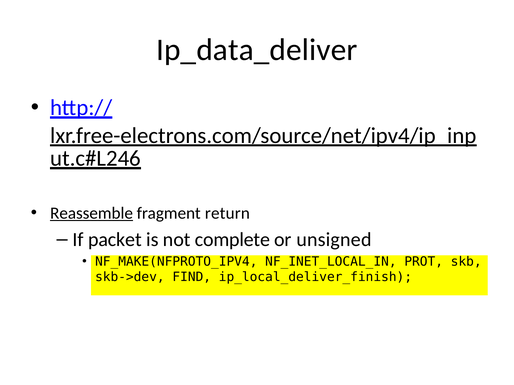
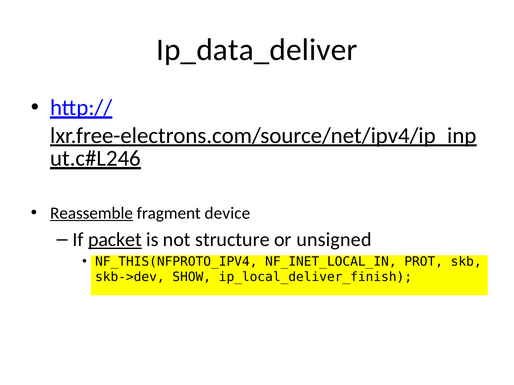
return: return -> device
packet underline: none -> present
complete: complete -> structure
NF_MAKE(NFPROTO_IPV4: NF_MAKE(NFPROTO_IPV4 -> NF_THIS(NFPROTO_IPV4
FIND: FIND -> SHOW
